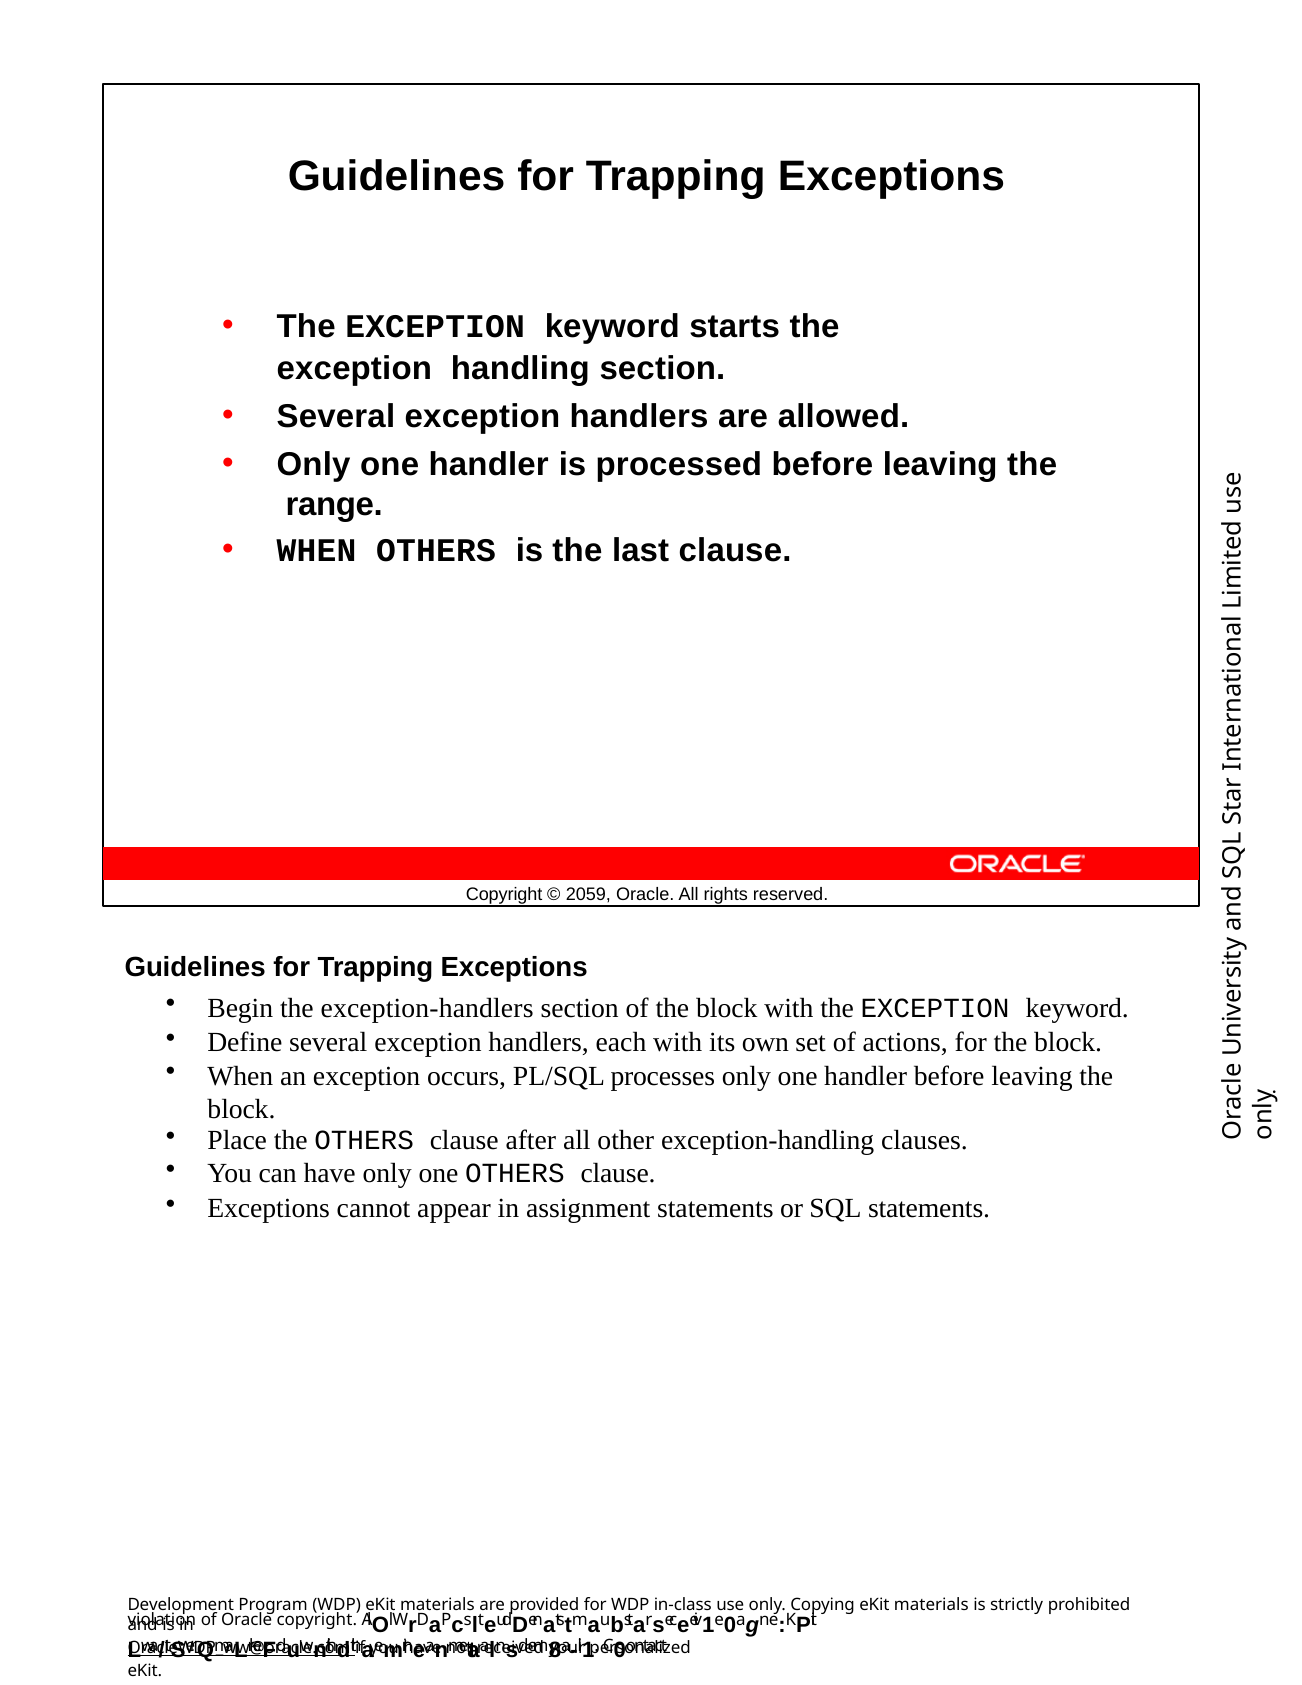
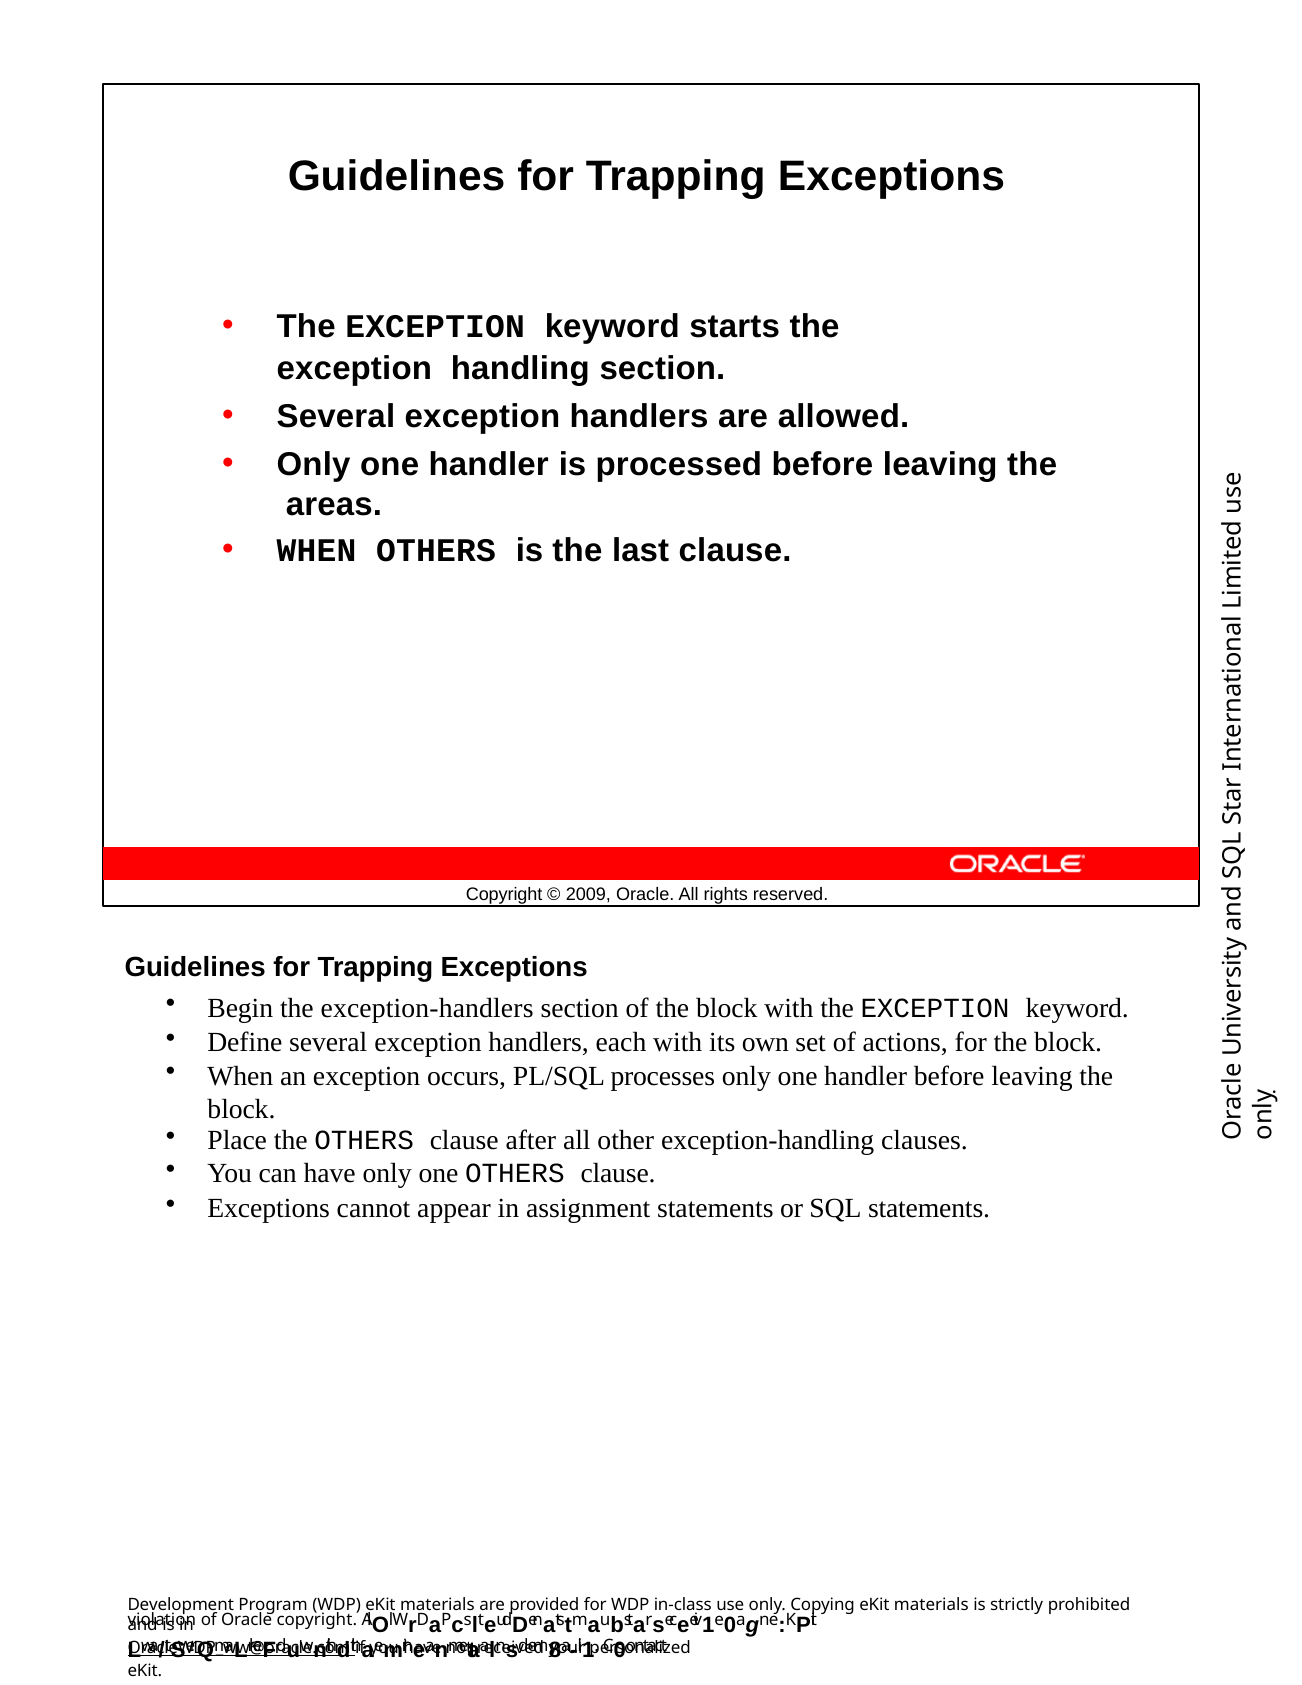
range: range -> areas
2059: 2059 -> 2009
